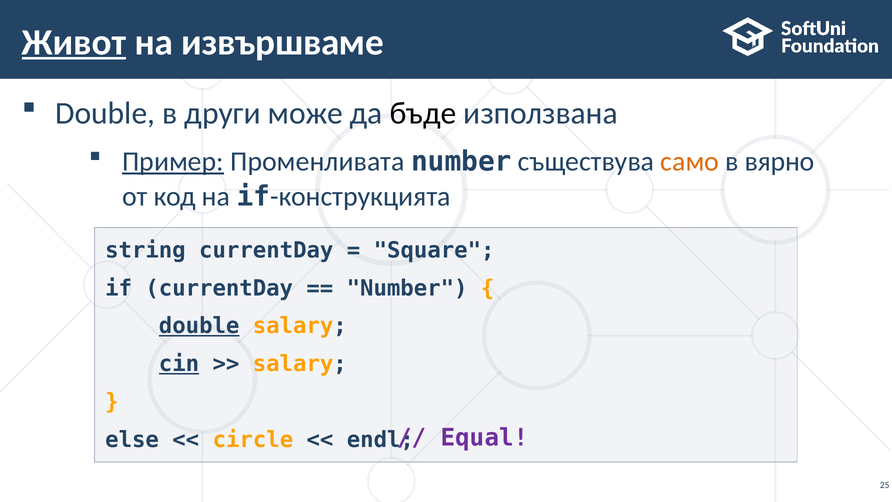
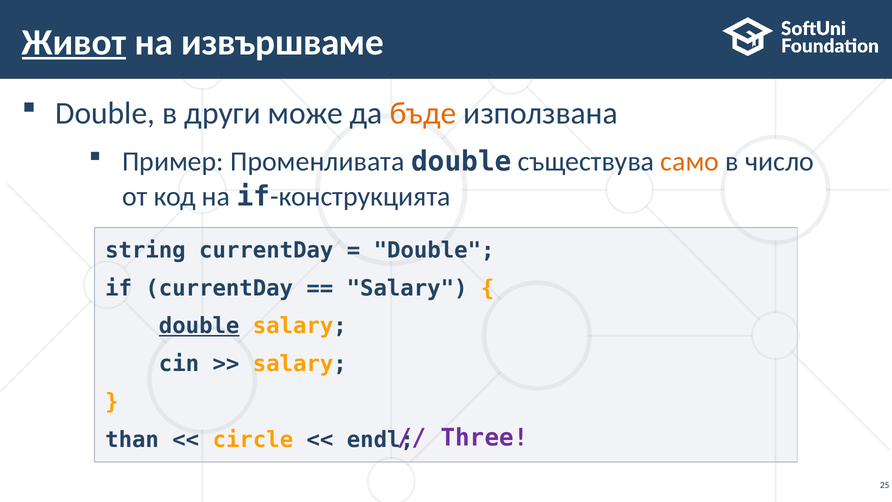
бъде colour: black -> orange
Пример underline: present -> none
Променливата number: number -> double
вярно: вярно -> число
Square at (434, 250): Square -> Double
Number at (407, 288): Number -> Salary
cin underline: present -> none
Equal: Equal -> Three
еlse: еlse -> than
